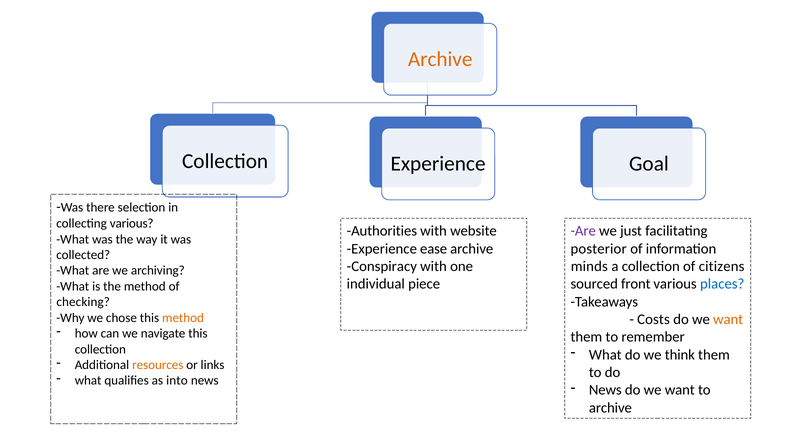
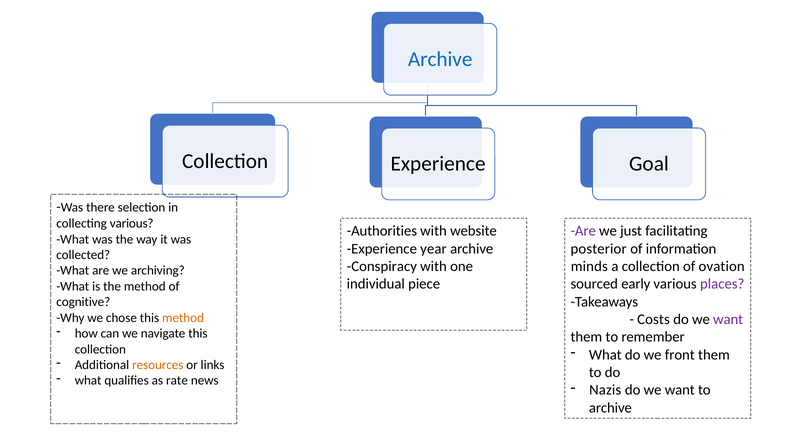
Archive at (440, 59) colour: orange -> blue
ease: ease -> year
citizens: citizens -> ovation
front: front -> early
places colour: blue -> purple
checking: checking -> cognitive
want at (728, 319) colour: orange -> purple
think: think -> front
into: into -> rate
News at (605, 390): News -> Nazis
